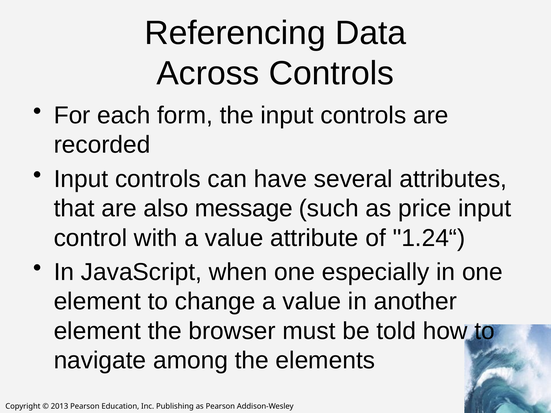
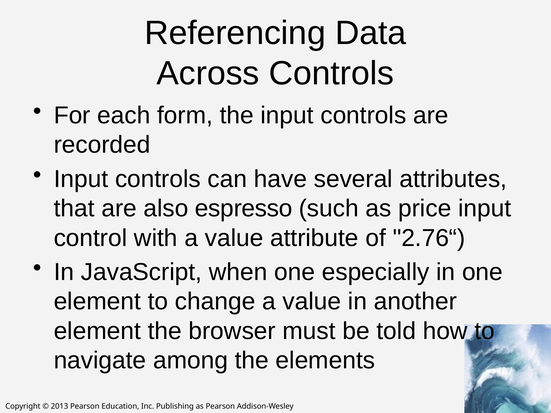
message: message -> espresso
1.24“: 1.24“ -> 2.76“
